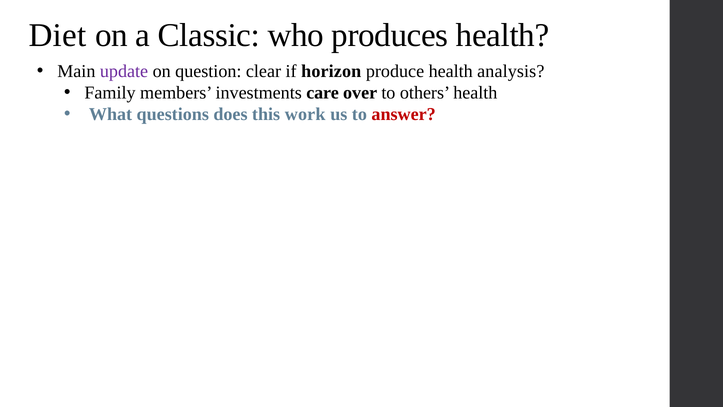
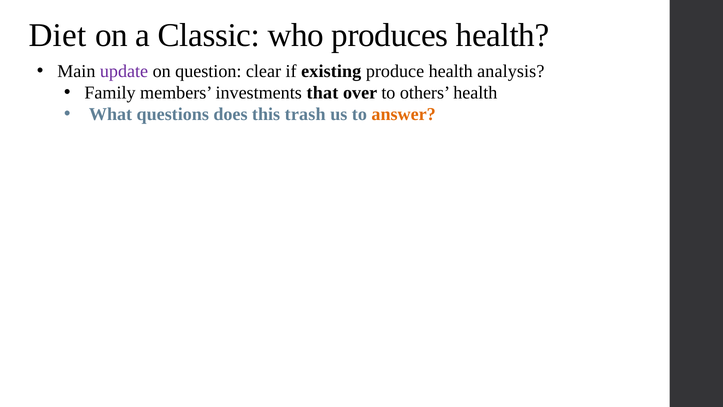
horizon: horizon -> existing
care: care -> that
work: work -> trash
answer colour: red -> orange
